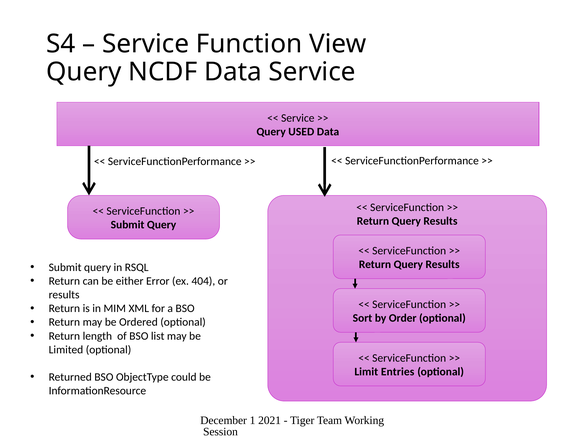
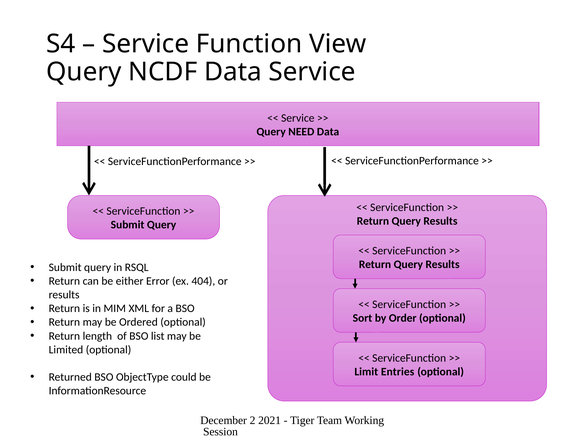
USED: USED -> NEED
1: 1 -> 2
